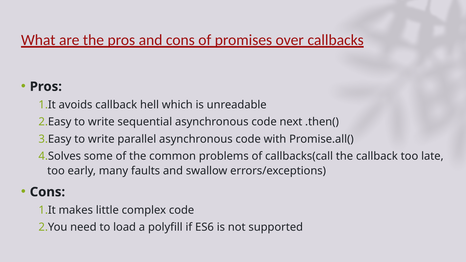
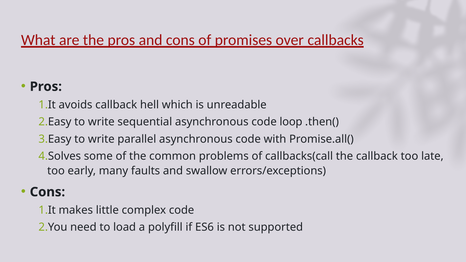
next: next -> loop
